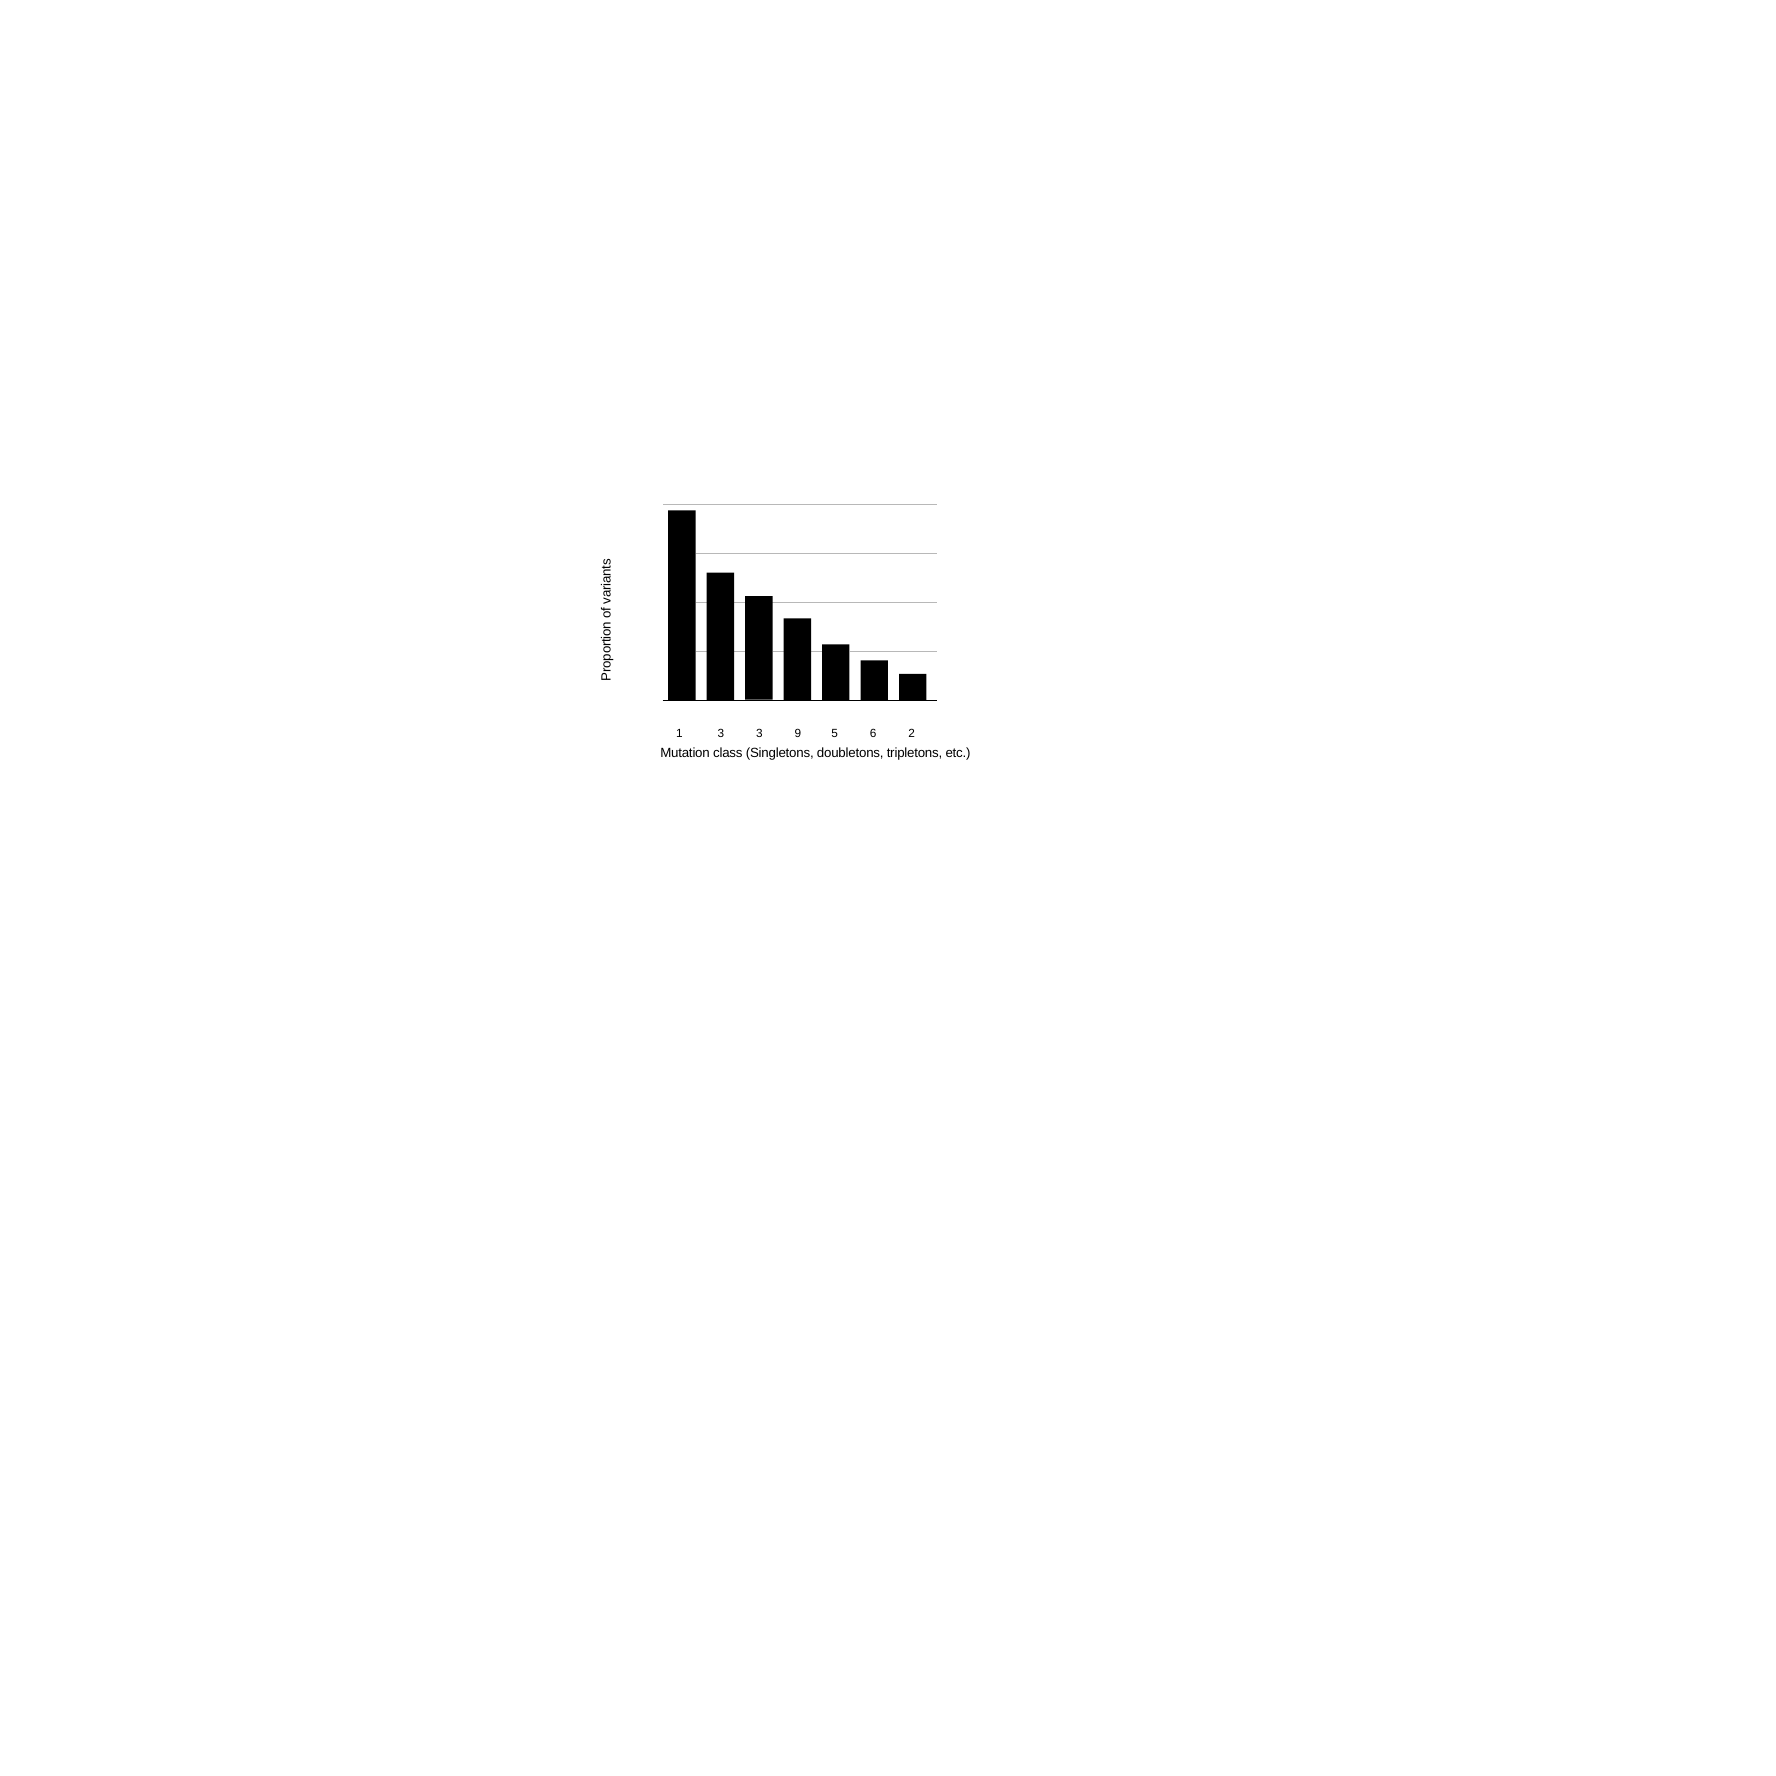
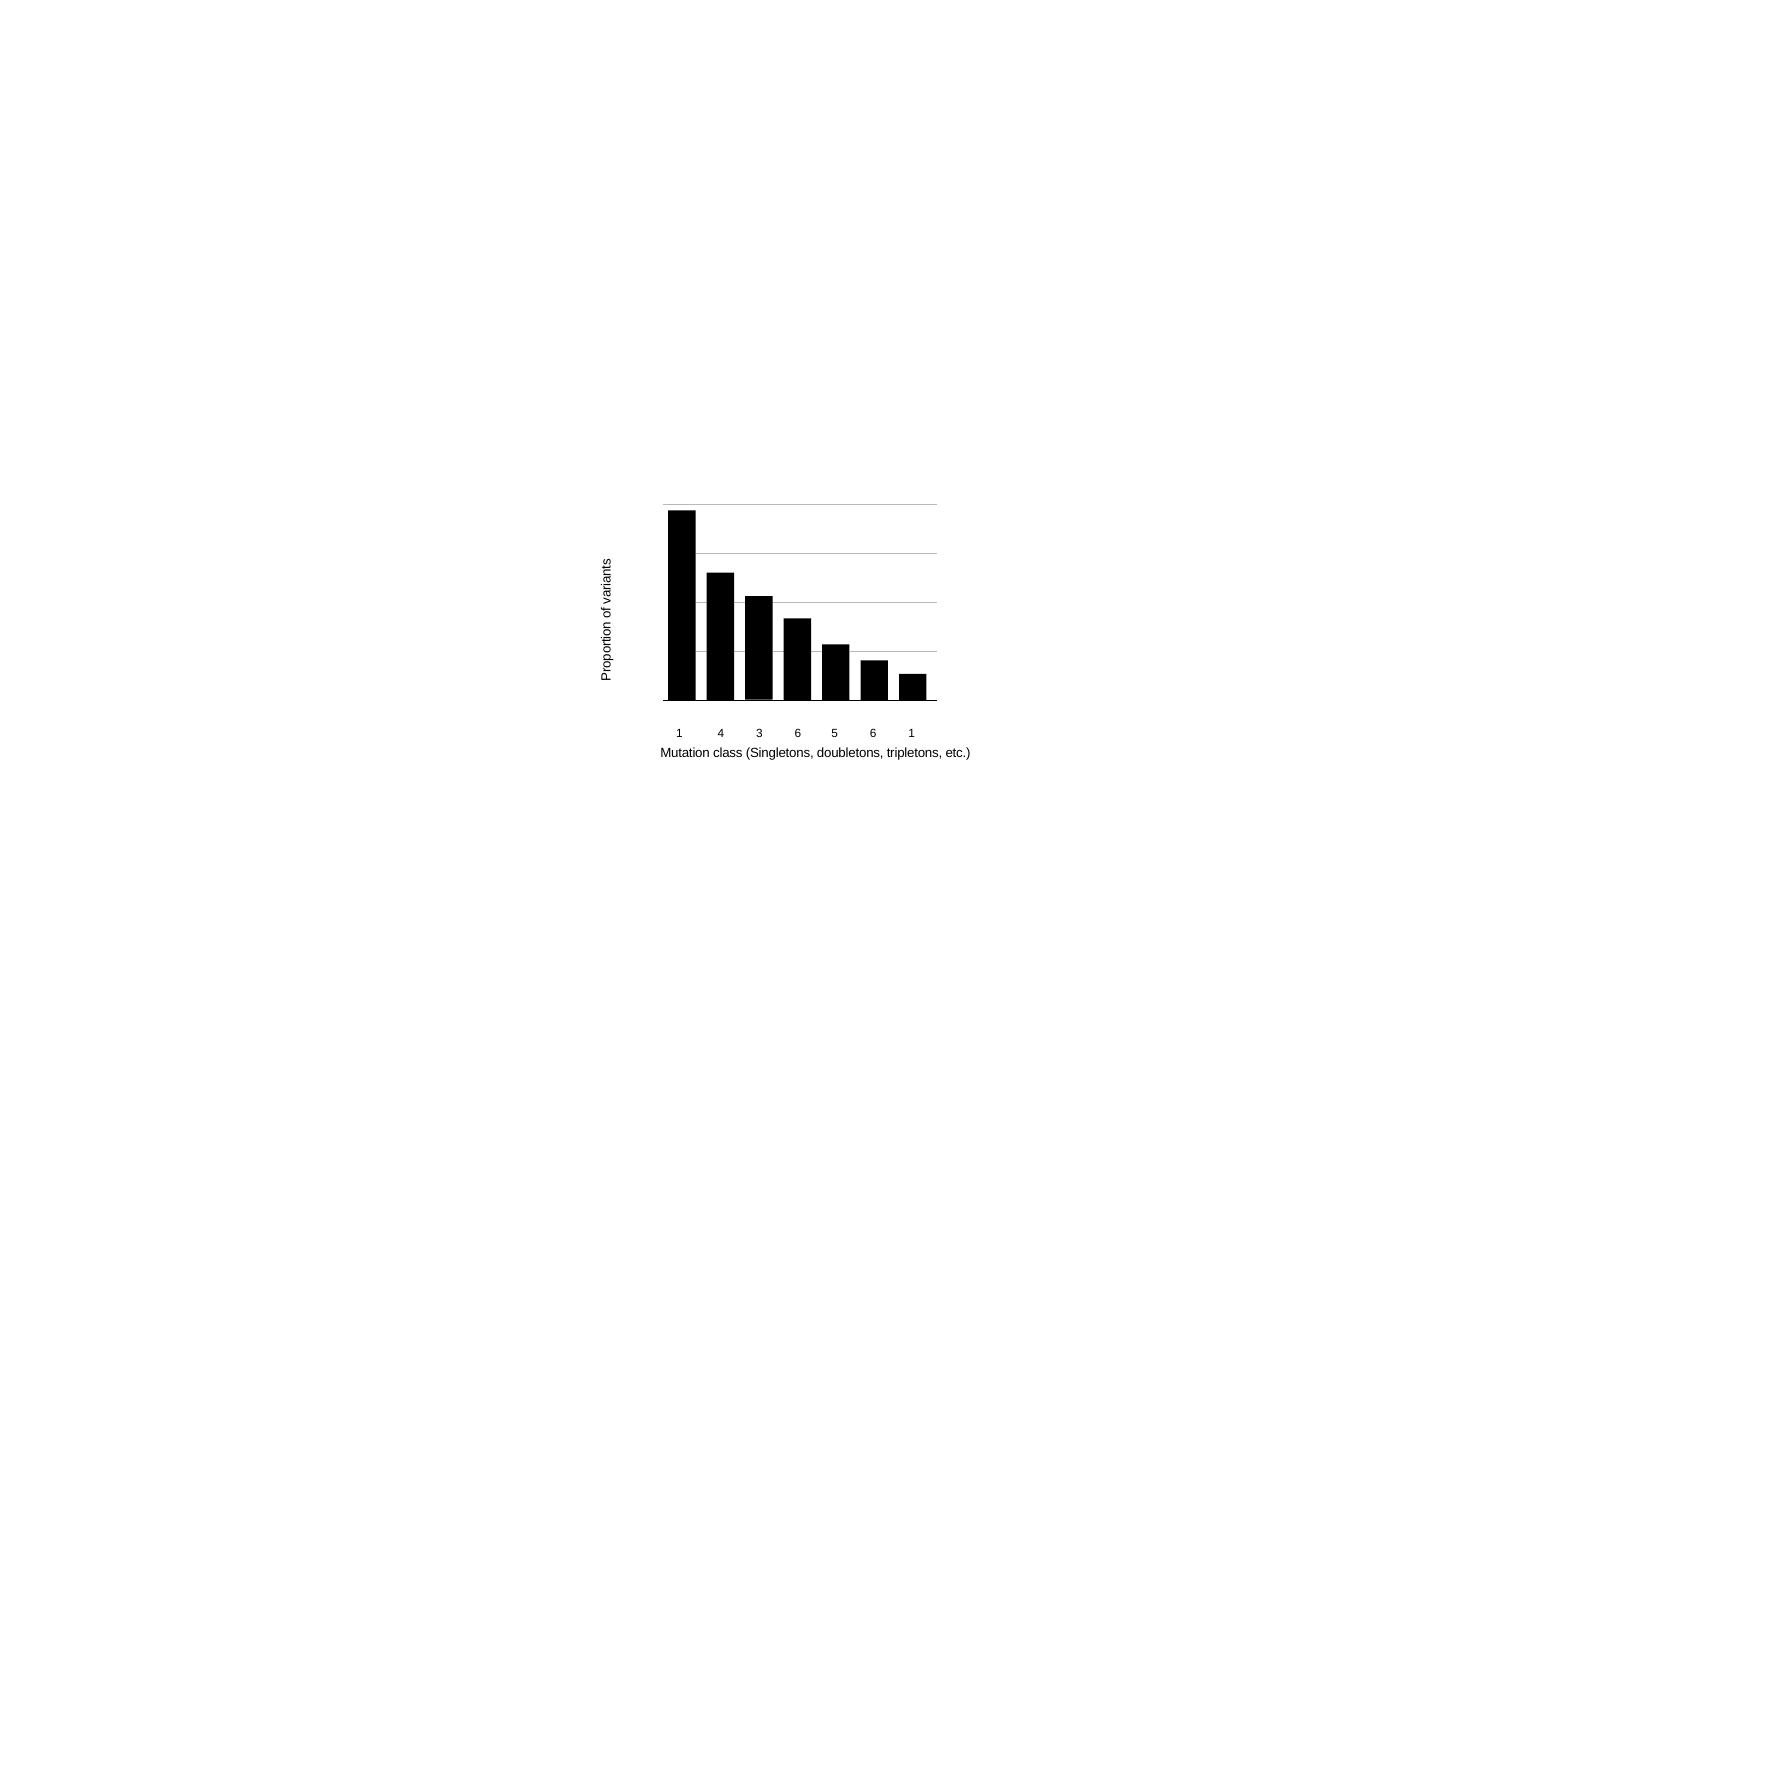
1 3: 3 -> 4
3 9: 9 -> 6
6 2: 2 -> 1
